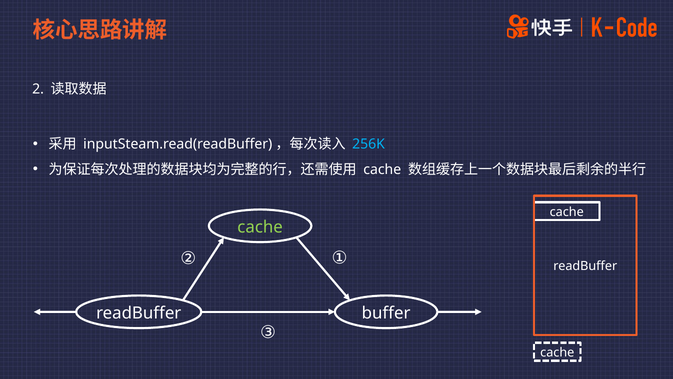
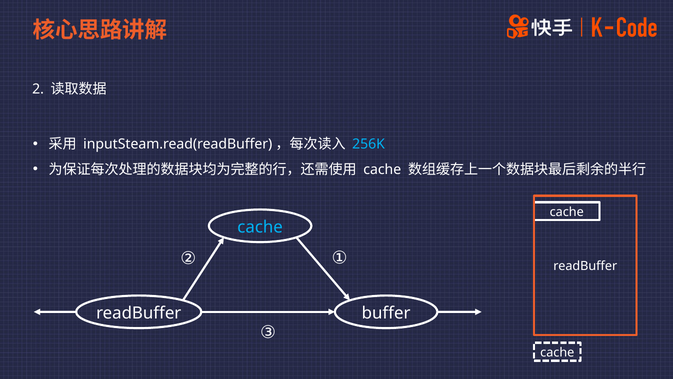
cache at (260, 227) colour: light green -> light blue
